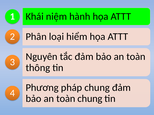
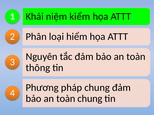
hành: hành -> kiểm
